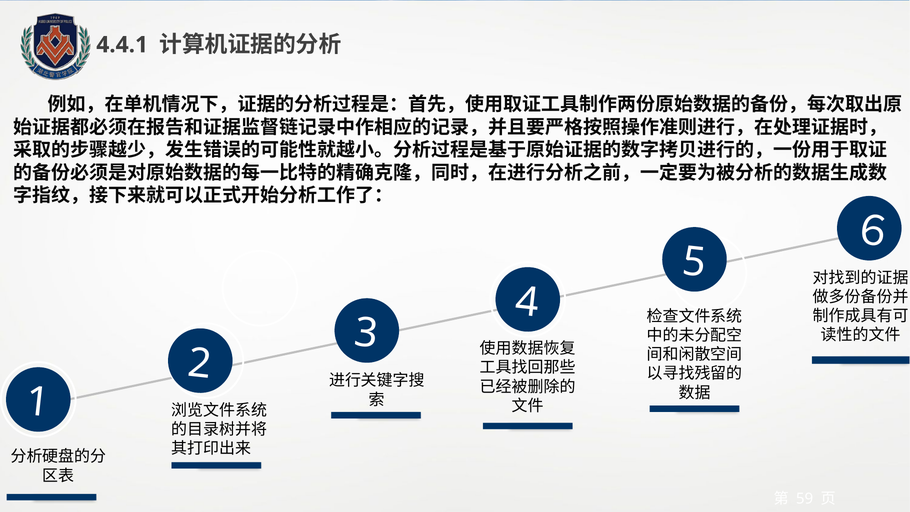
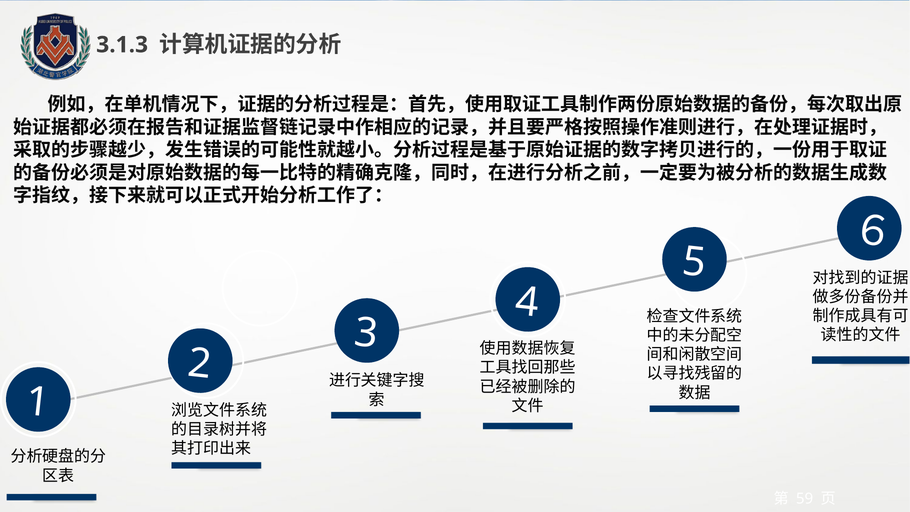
4.4.1: 4.4.1 -> 3.1.3
